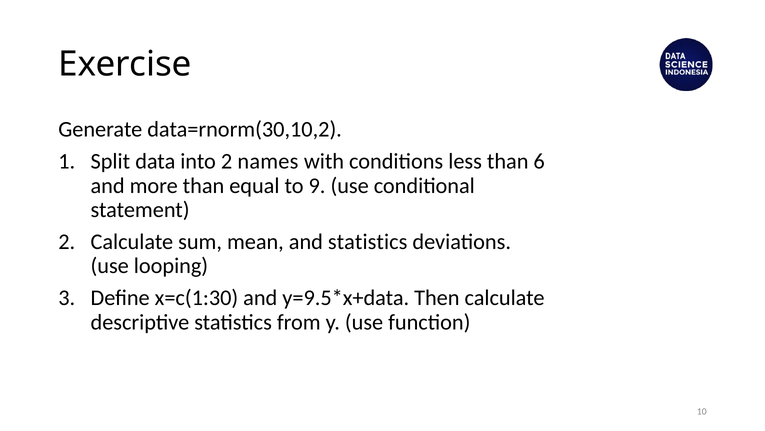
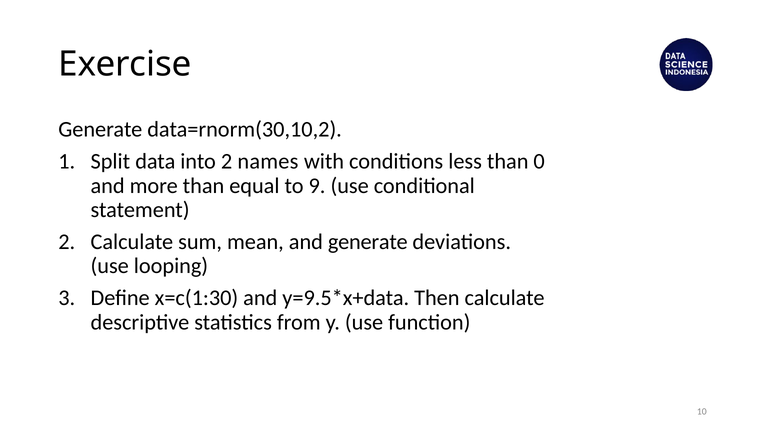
6: 6 -> 0
and statistics: statistics -> generate
